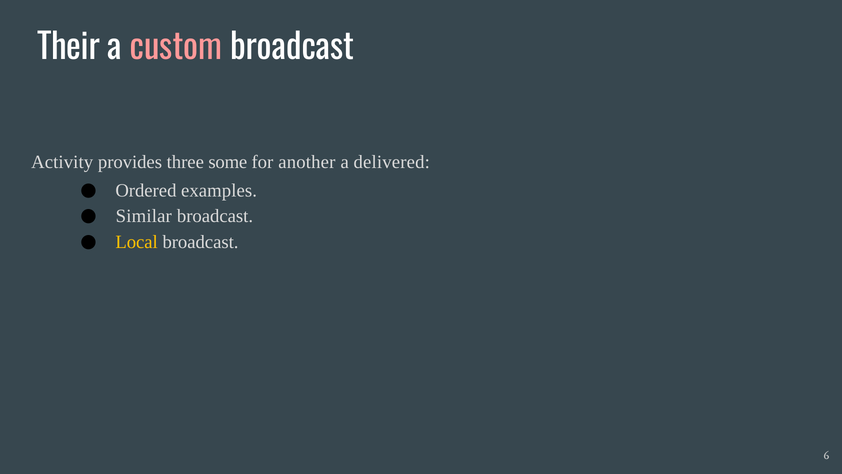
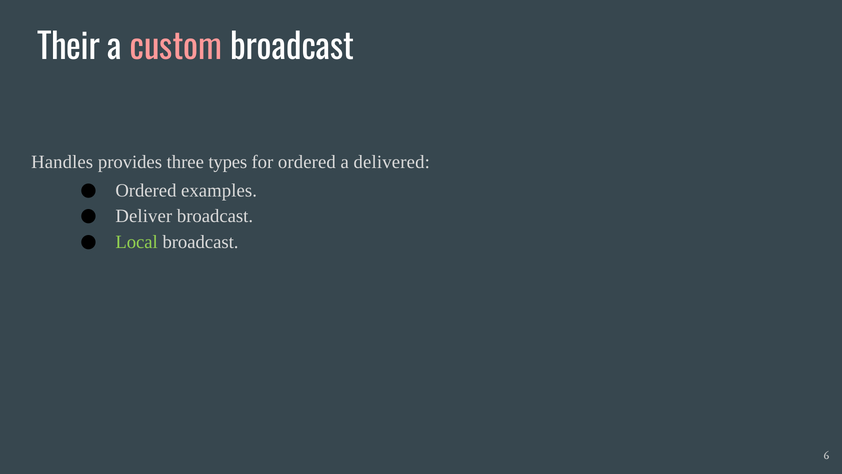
Activity: Activity -> Handles
some: some -> types
for another: another -> ordered
Similar: Similar -> Deliver
Local colour: yellow -> light green
